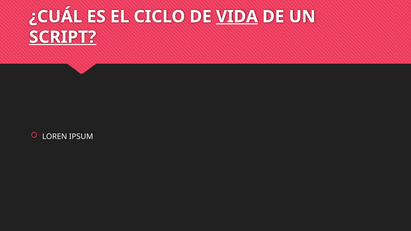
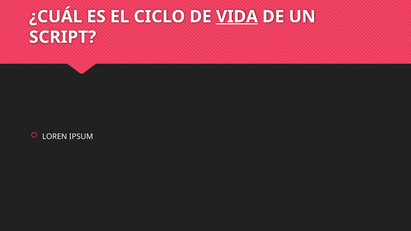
SCRIPT underline: present -> none
